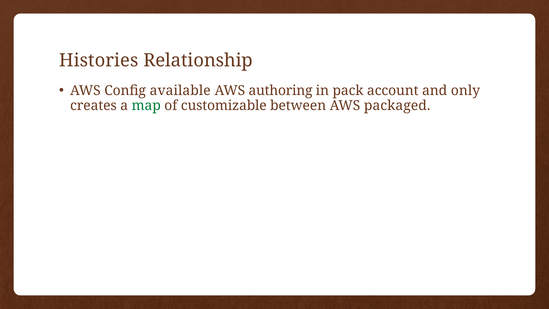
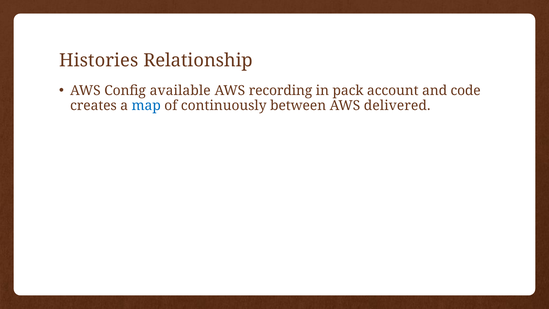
authoring: authoring -> recording
only: only -> code
map colour: green -> blue
customizable: customizable -> continuously
packaged: packaged -> delivered
